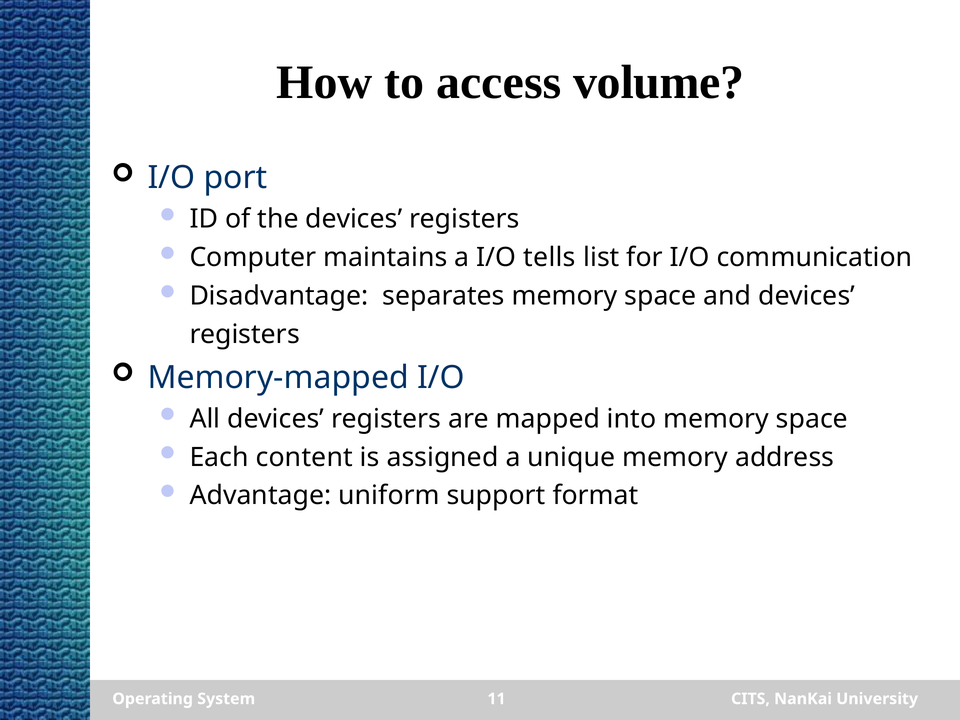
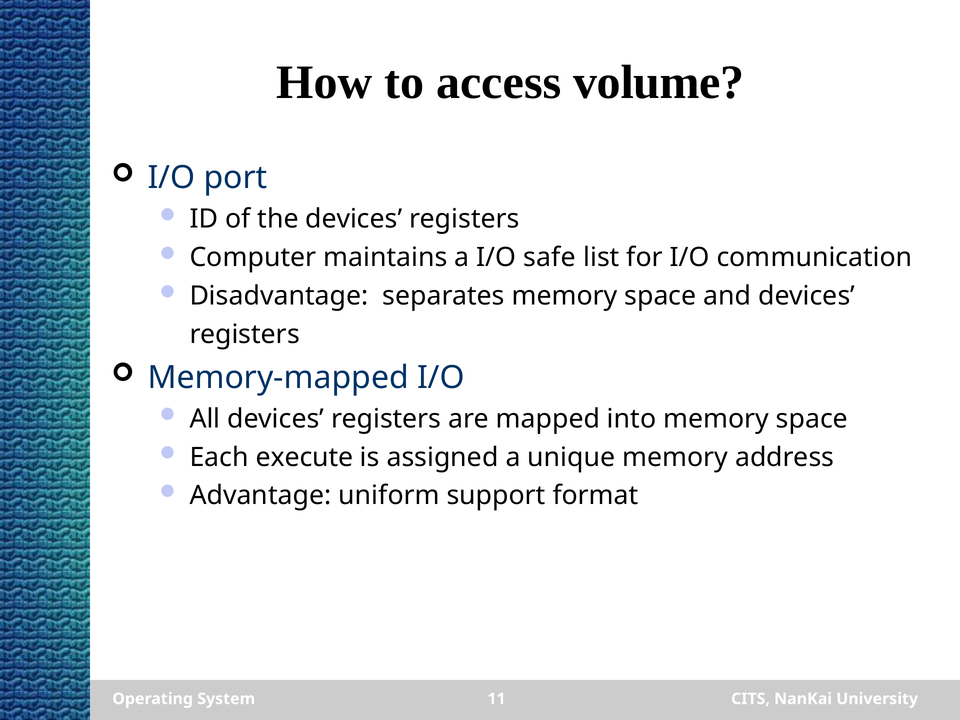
tells: tells -> safe
content: content -> execute
